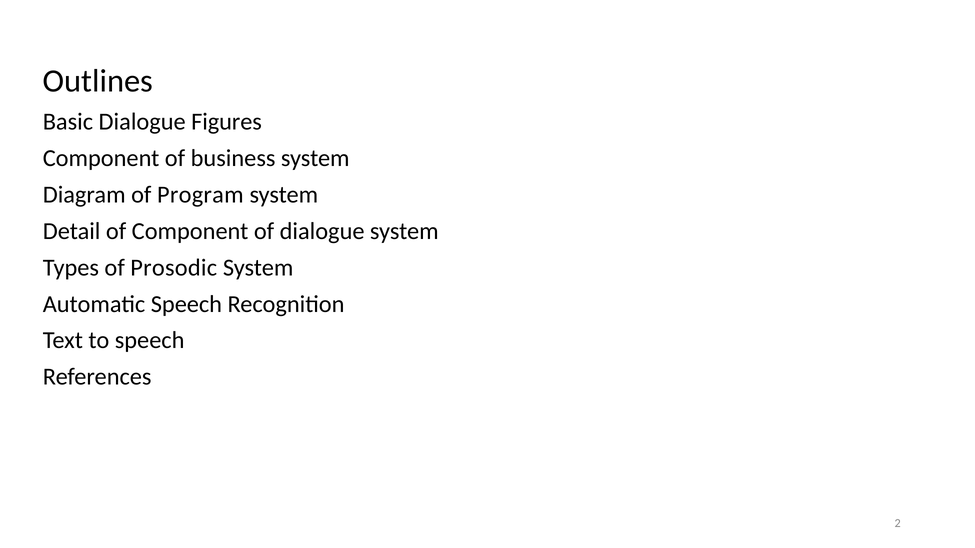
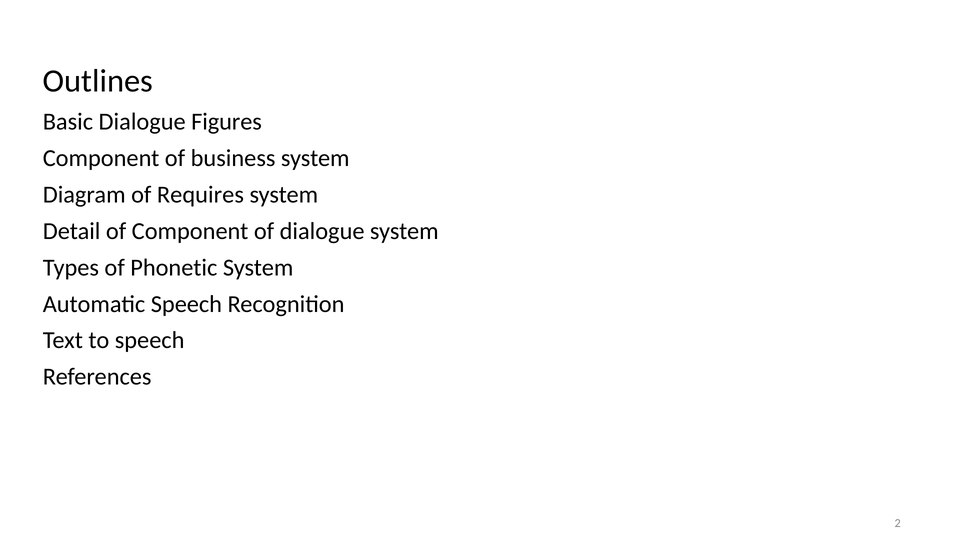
Program: Program -> Requires
Prosodic: Prosodic -> Phonetic
